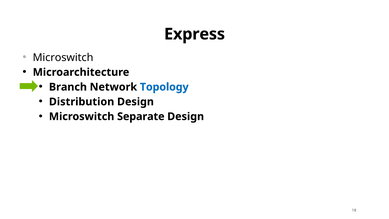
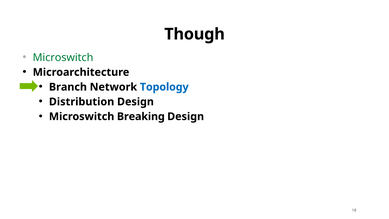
Express: Express -> Though
Microswitch at (63, 57) colour: black -> green
Separate: Separate -> Breaking
